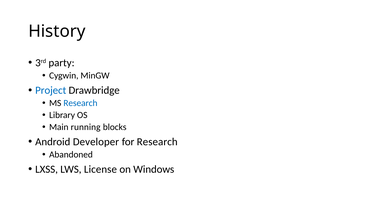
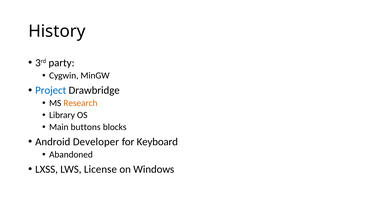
Research at (80, 103) colour: blue -> orange
running: running -> buttons
for Research: Research -> Keyboard
